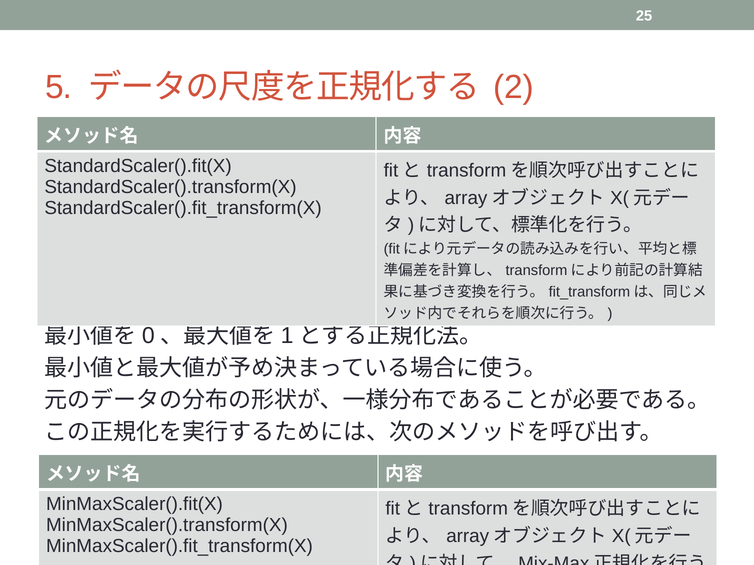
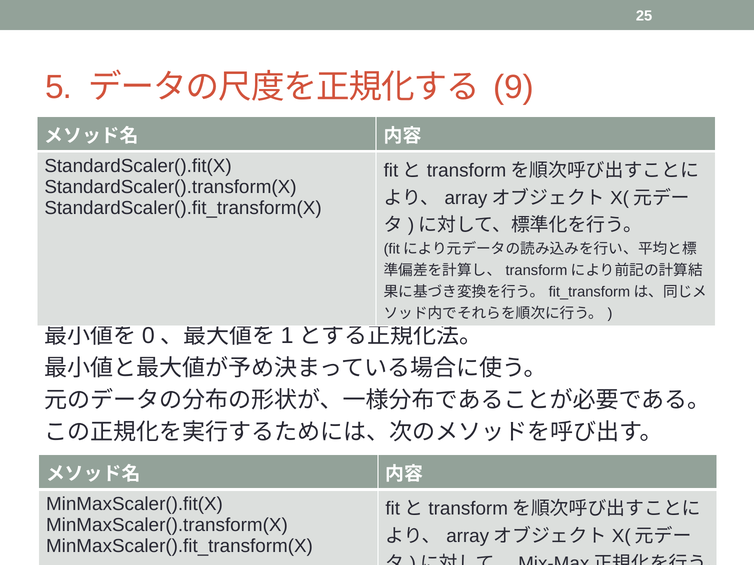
2 at (514, 87): 2 -> 9
